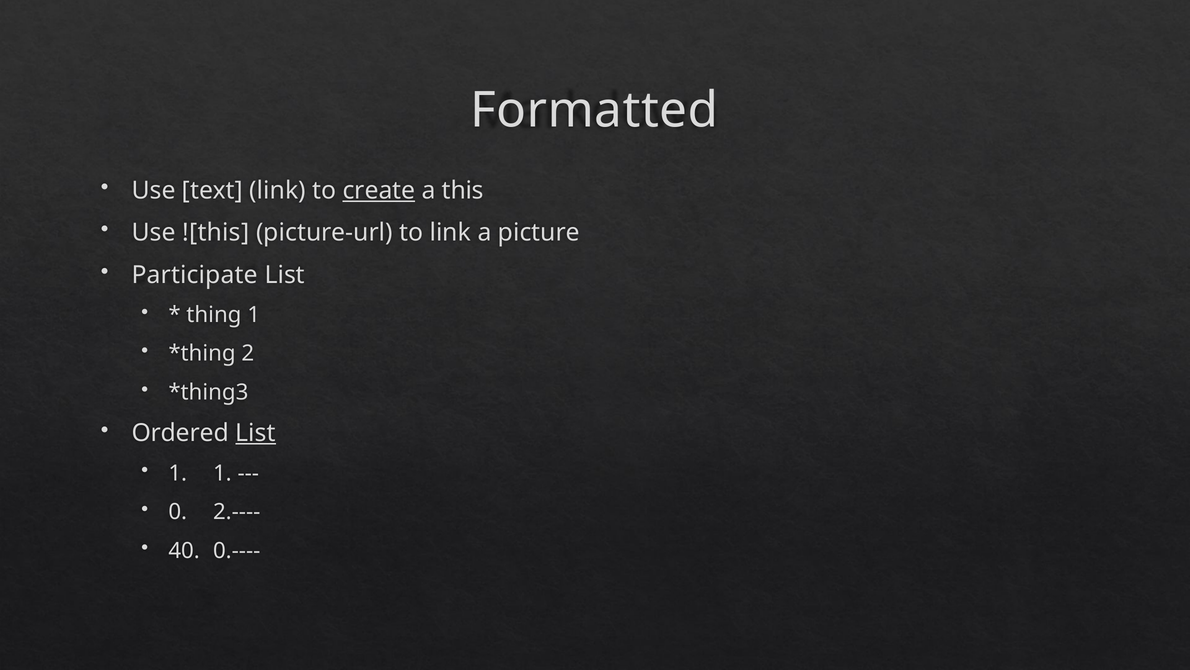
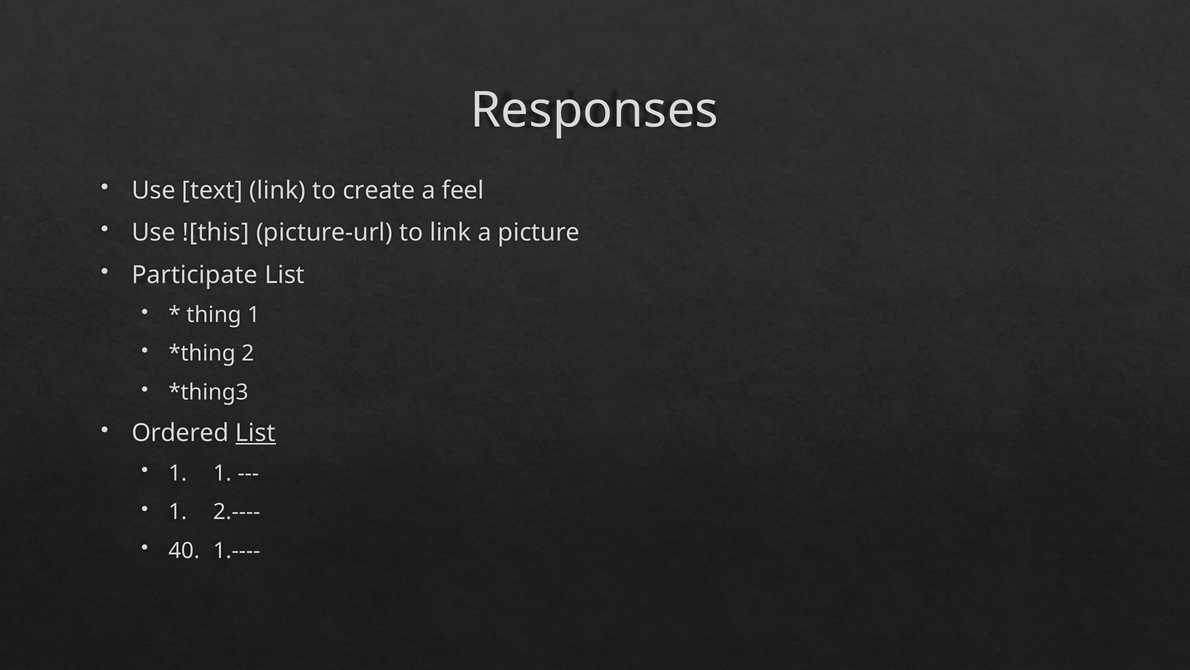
Formatted: Formatted -> Responses
create underline: present -> none
this: this -> feel
0 at (178, 512): 0 -> 1
0.----: 0.---- -> 1.----
